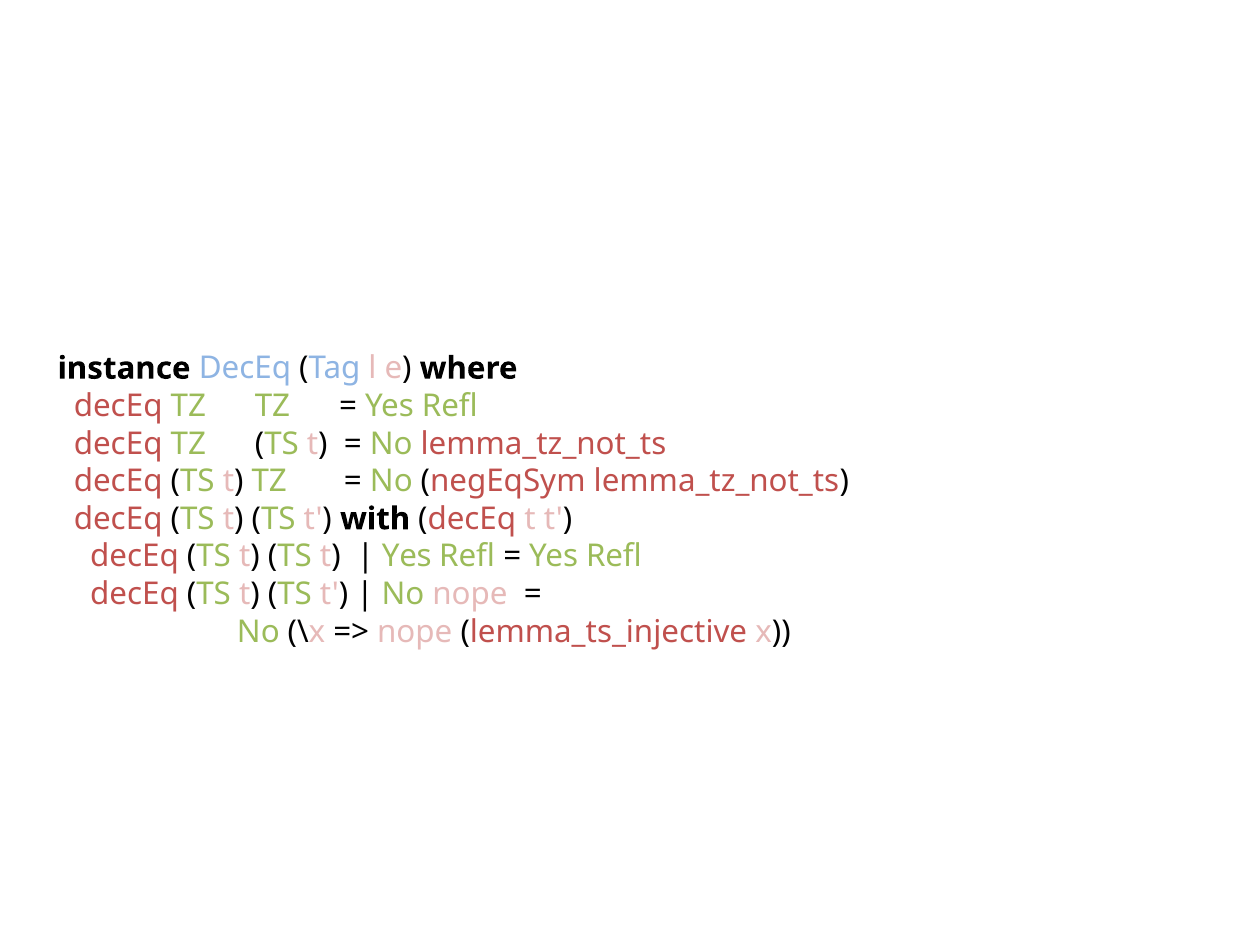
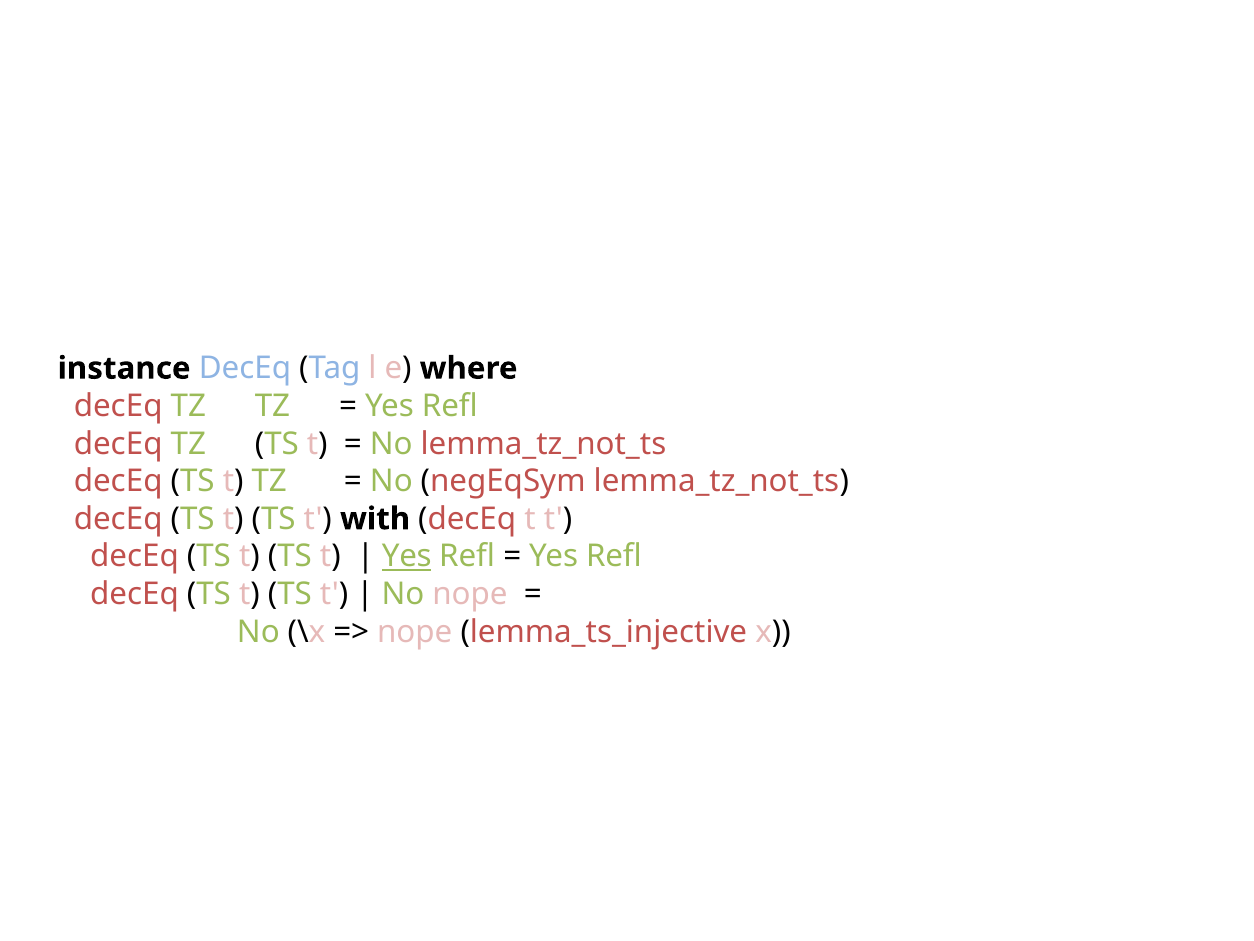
Yes at (407, 556) underline: none -> present
